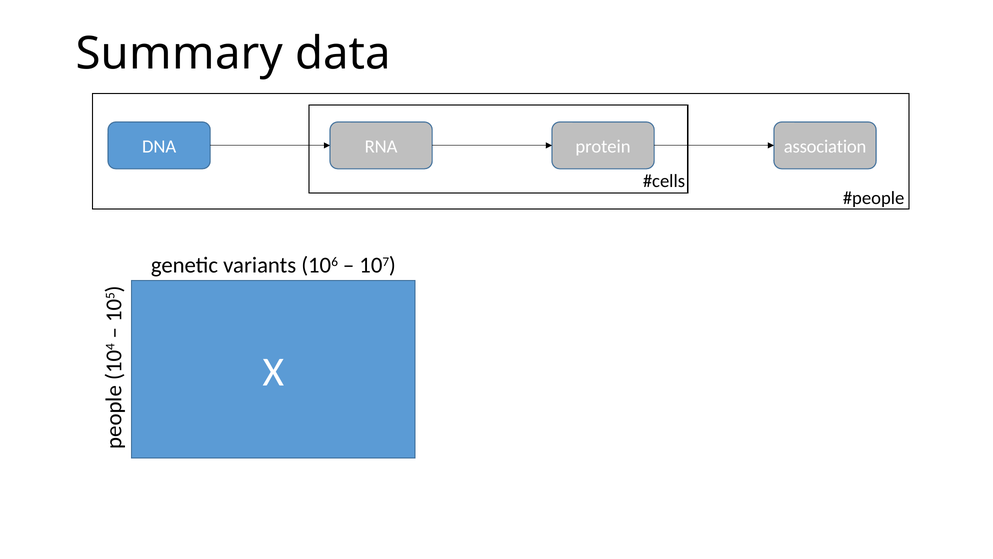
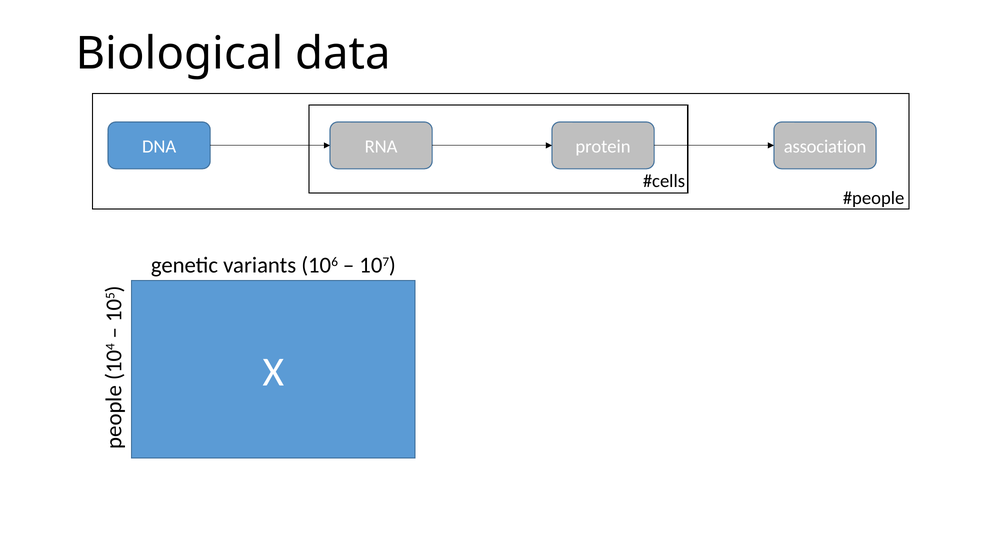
Summary: Summary -> Biological
